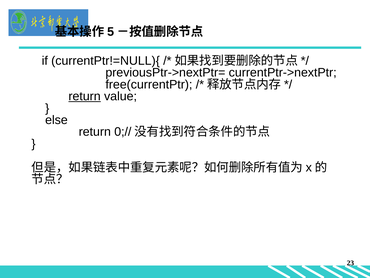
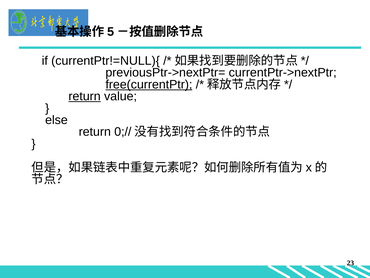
free(currentPtr underline: none -> present
